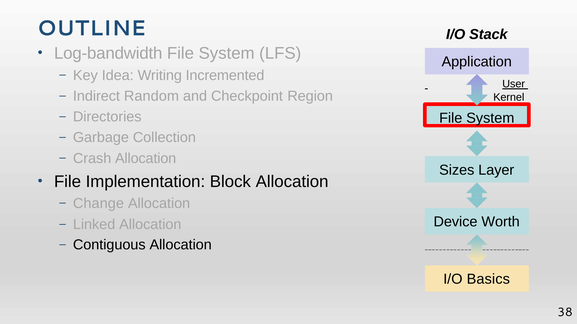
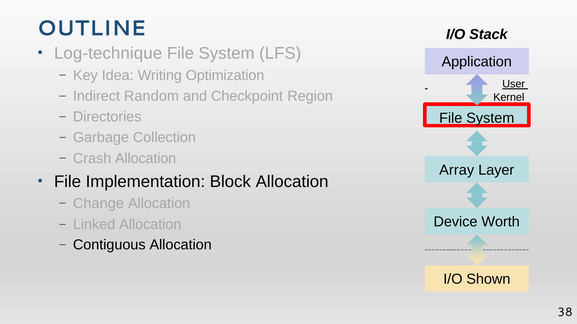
Log-bandwidth: Log-bandwidth -> Log-technique
Incremented: Incremented -> Optimization
Sizes: Sizes -> Array
Basics: Basics -> Shown
